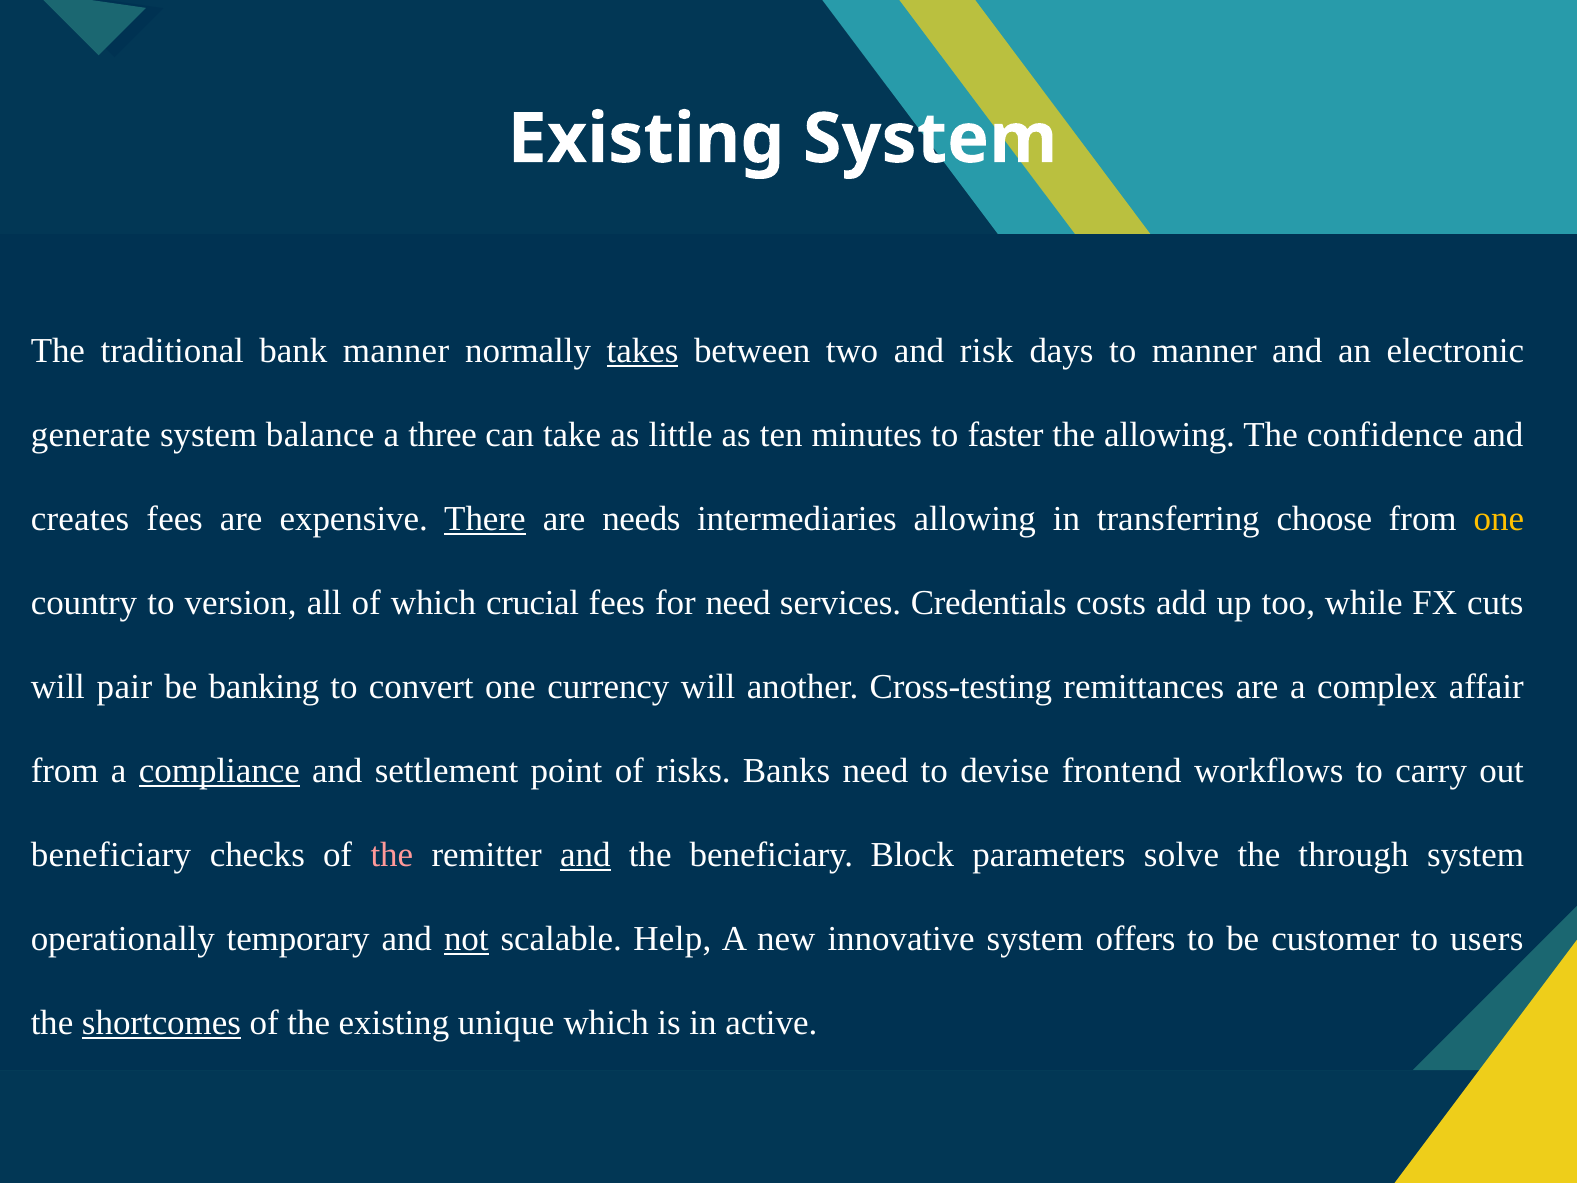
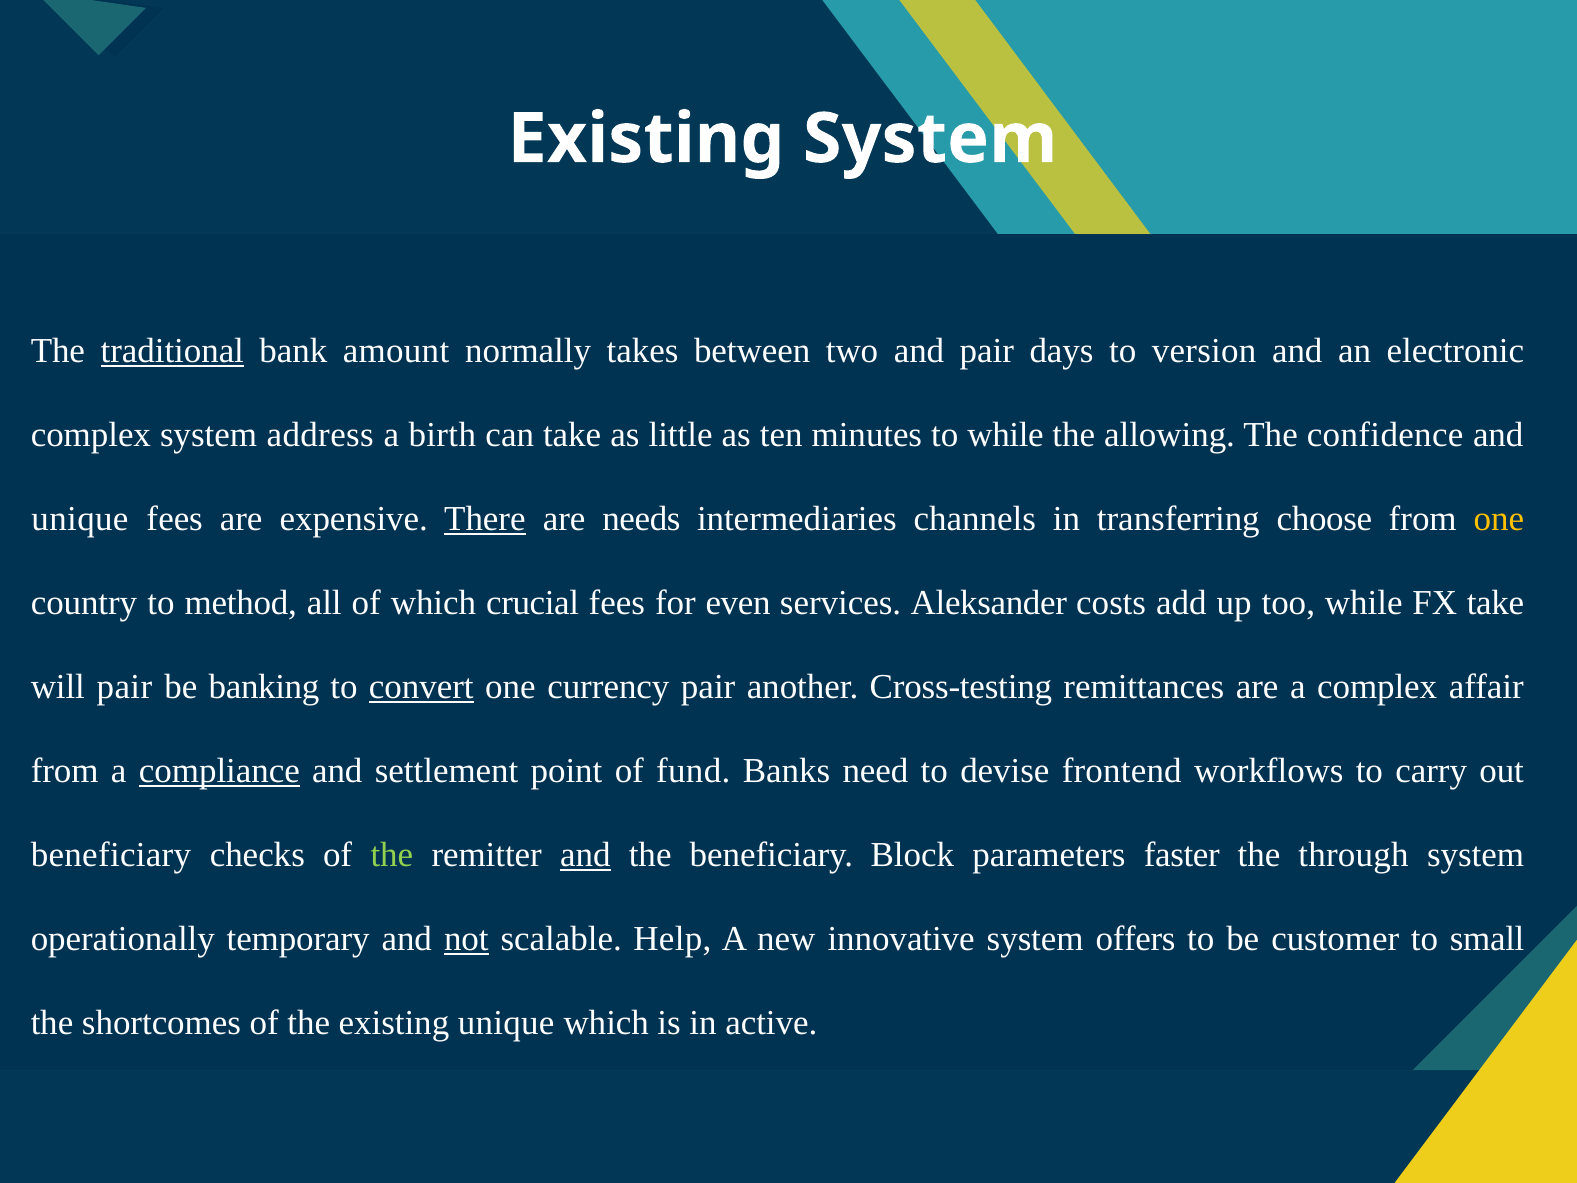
traditional underline: none -> present
bank manner: manner -> amount
takes underline: present -> none
and risk: risk -> pair
to manner: manner -> version
generate at (91, 435): generate -> complex
balance: balance -> address
three: three -> birth
to faster: faster -> while
creates at (80, 519): creates -> unique
intermediaries allowing: allowing -> channels
version: version -> method
for need: need -> even
Credentials: Credentials -> Aleksander
FX cuts: cuts -> take
convert underline: none -> present
currency will: will -> pair
risks: risks -> fund
the at (392, 854) colour: pink -> light green
solve: solve -> faster
users: users -> small
shortcomes underline: present -> none
